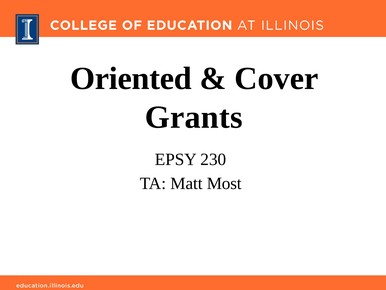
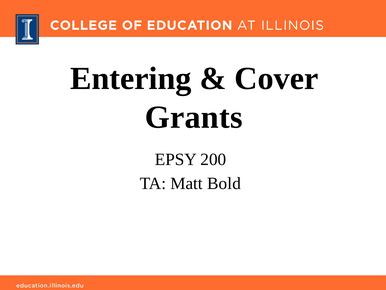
Oriented: Oriented -> Entering
230: 230 -> 200
Most: Most -> Bold
